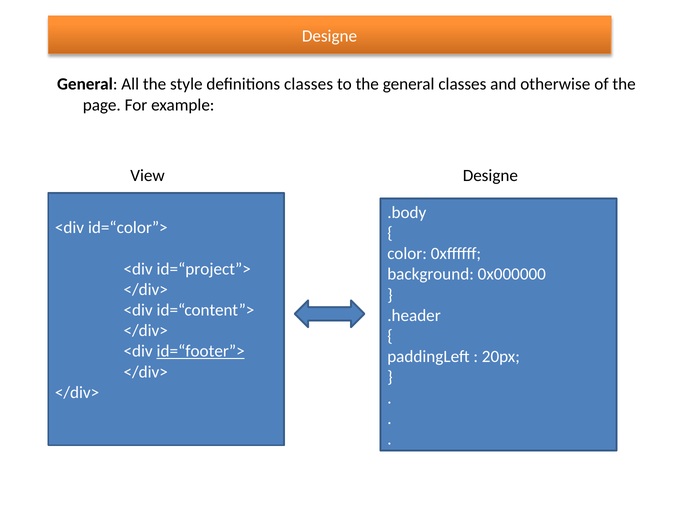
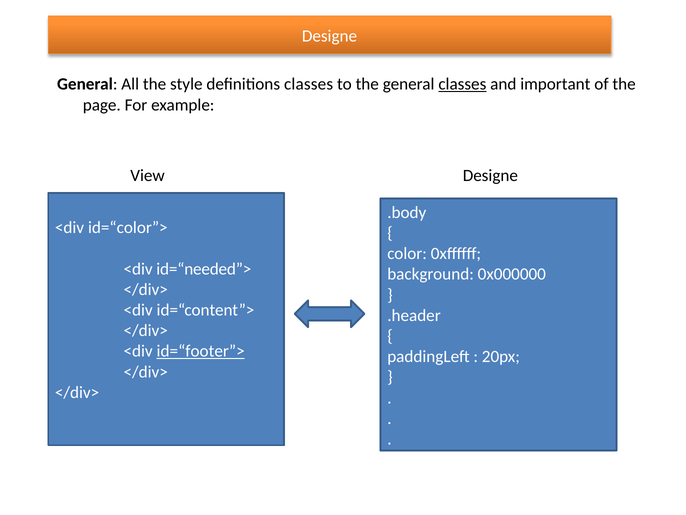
classes at (462, 84) underline: none -> present
otherwise: otherwise -> important
id=“project”>: id=“project”> -> id=“needed”>
